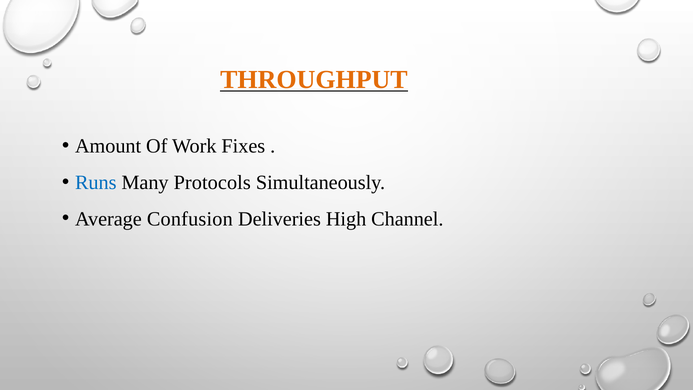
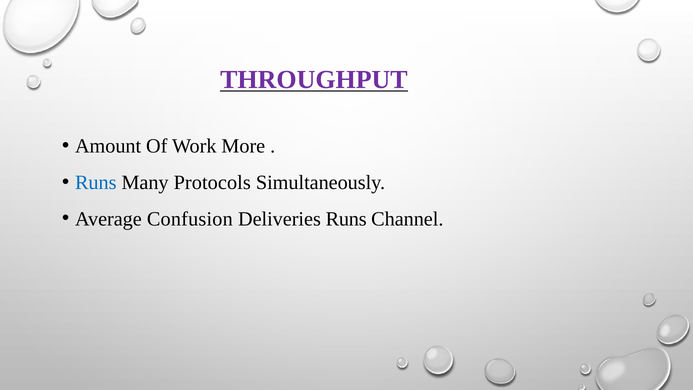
THROUGHPUT colour: orange -> purple
Fixes: Fixes -> More
Deliveries High: High -> Runs
